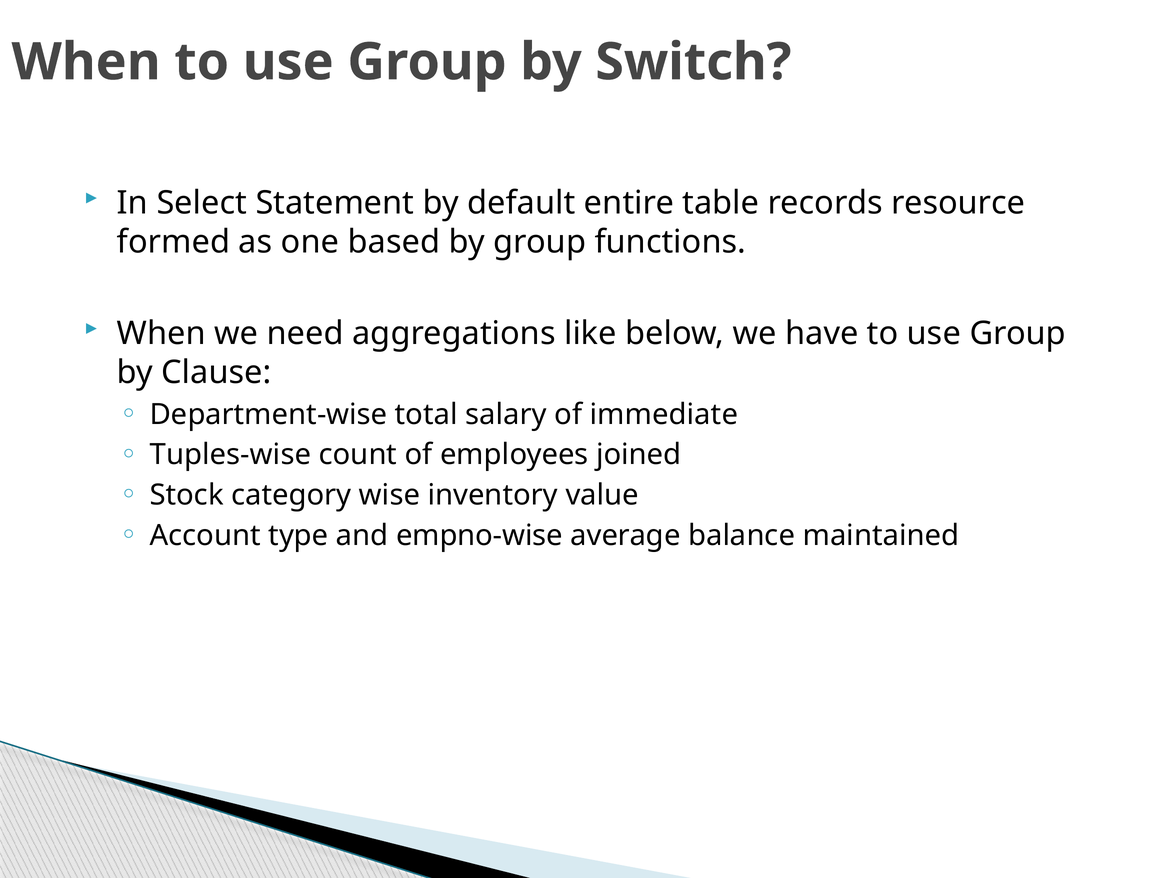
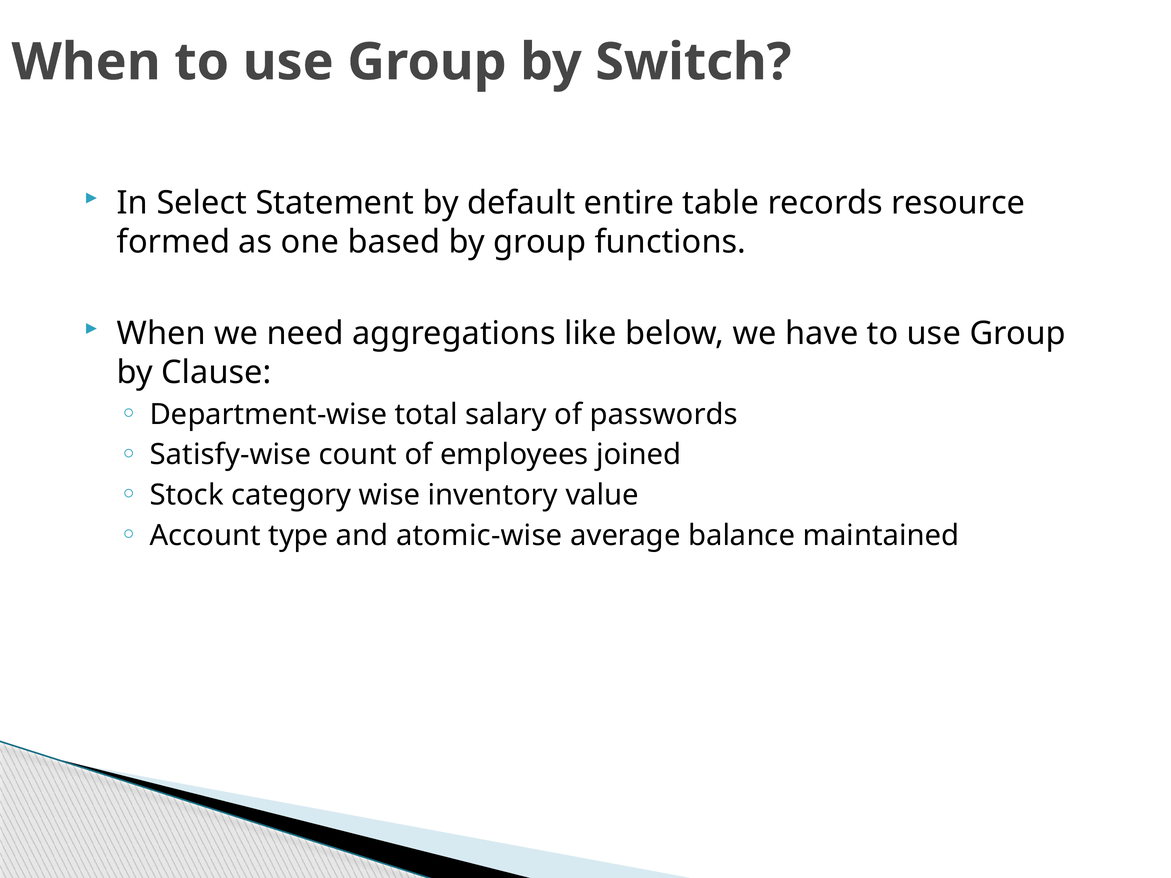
immediate: immediate -> passwords
Tuples-wise: Tuples-wise -> Satisfy-wise
empno-wise: empno-wise -> atomic-wise
